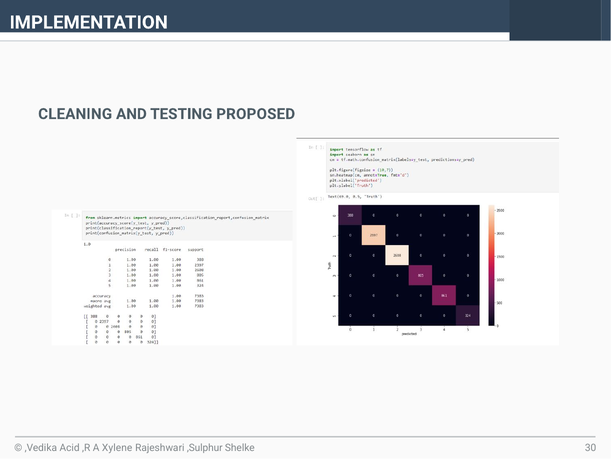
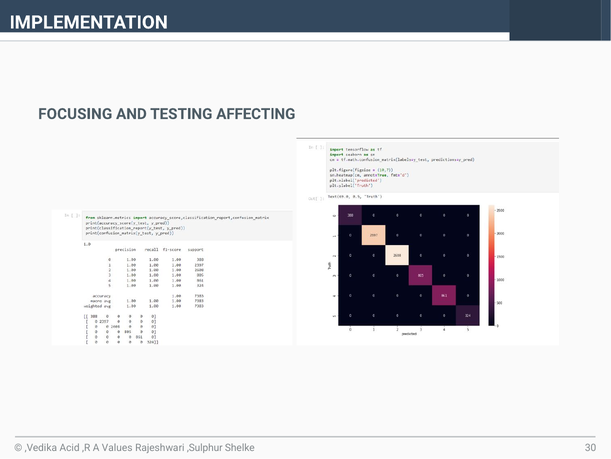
CLEANING: CLEANING -> FOCUSING
PROPOSED: PROPOSED -> AFFECTING
Xylene: Xylene -> Values
